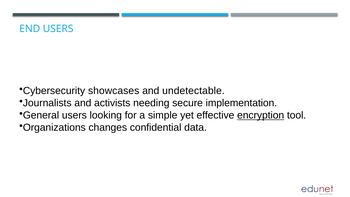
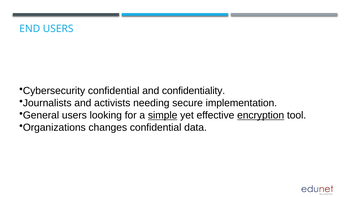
Cybersecurity showcases: showcases -> confidential
undetectable: undetectable -> confidentiality
simple underline: none -> present
